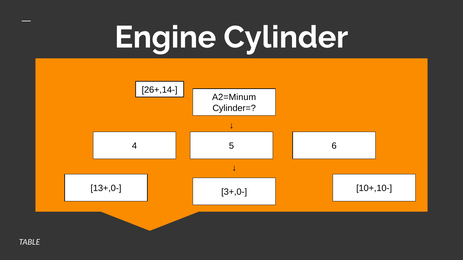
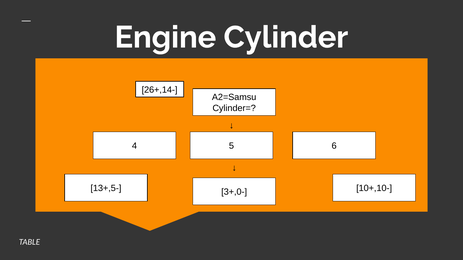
A2=Minum: A2=Minum -> A2=Samsu
13+,0-: 13+,0- -> 13+,5-
